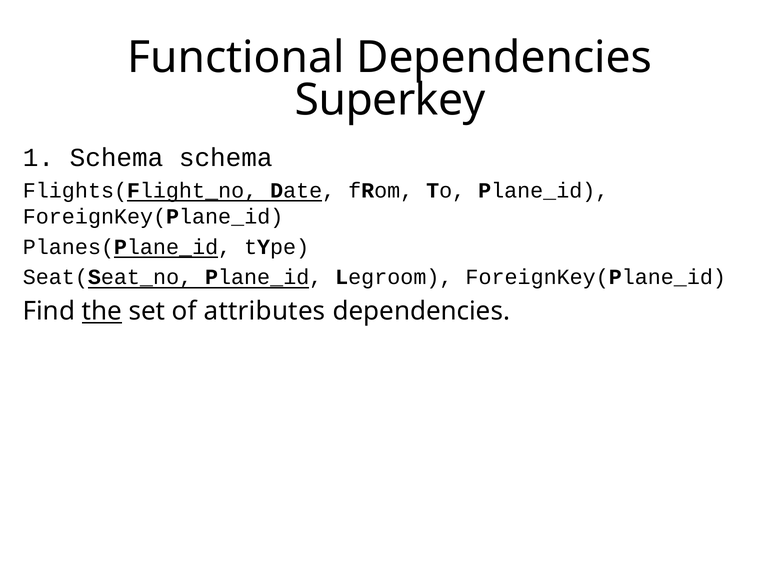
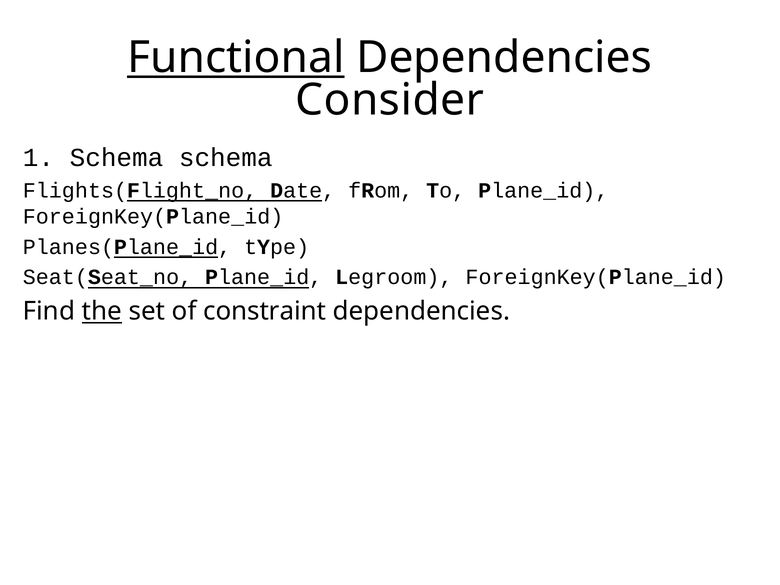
Functional underline: none -> present
Superkey: Superkey -> Consider
attributes: attributes -> constraint
